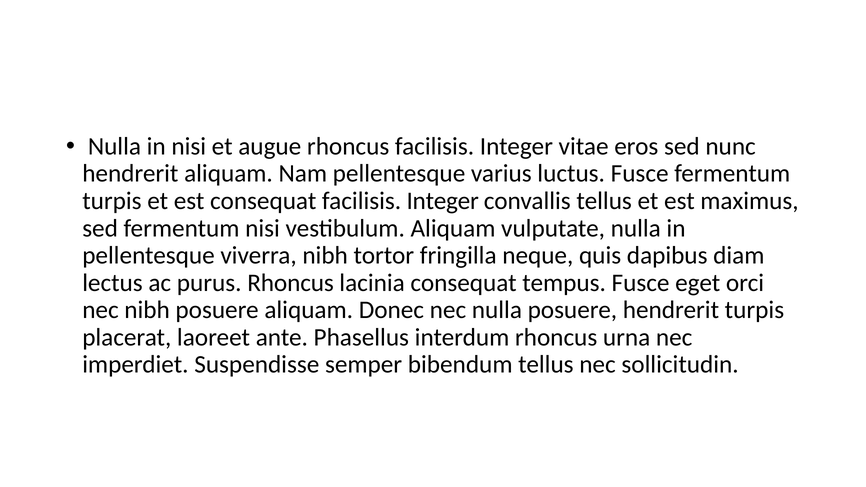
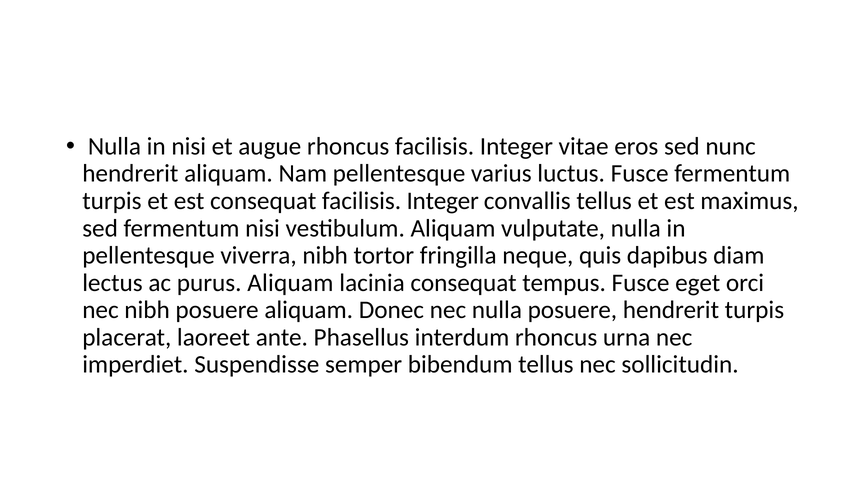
purus Rhoncus: Rhoncus -> Aliquam
